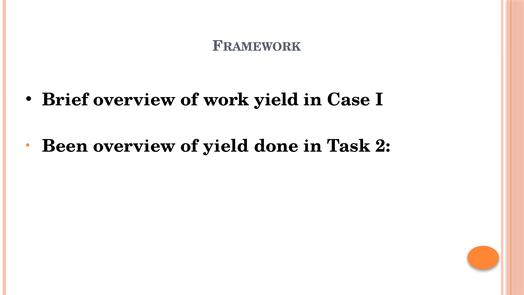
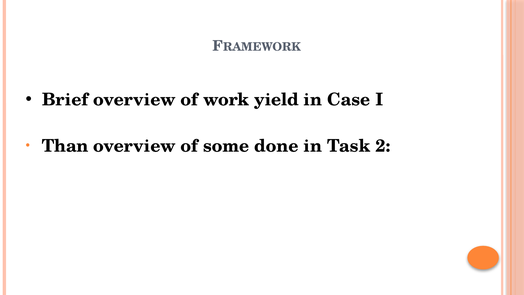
Been: Been -> Than
of yield: yield -> some
